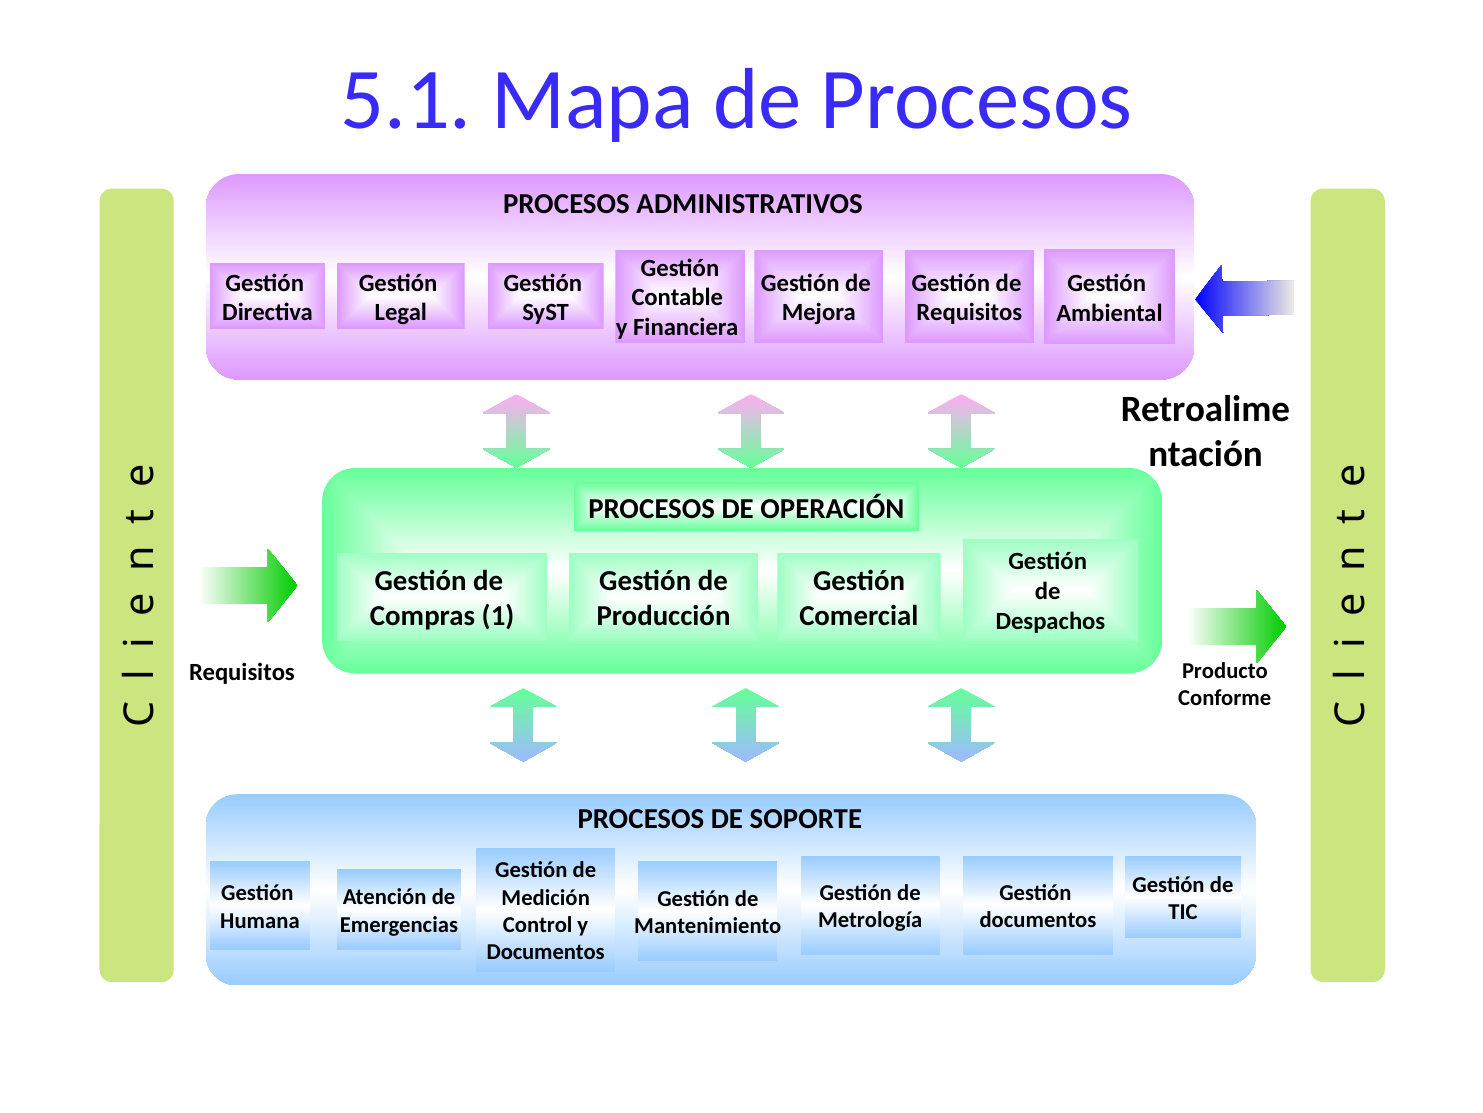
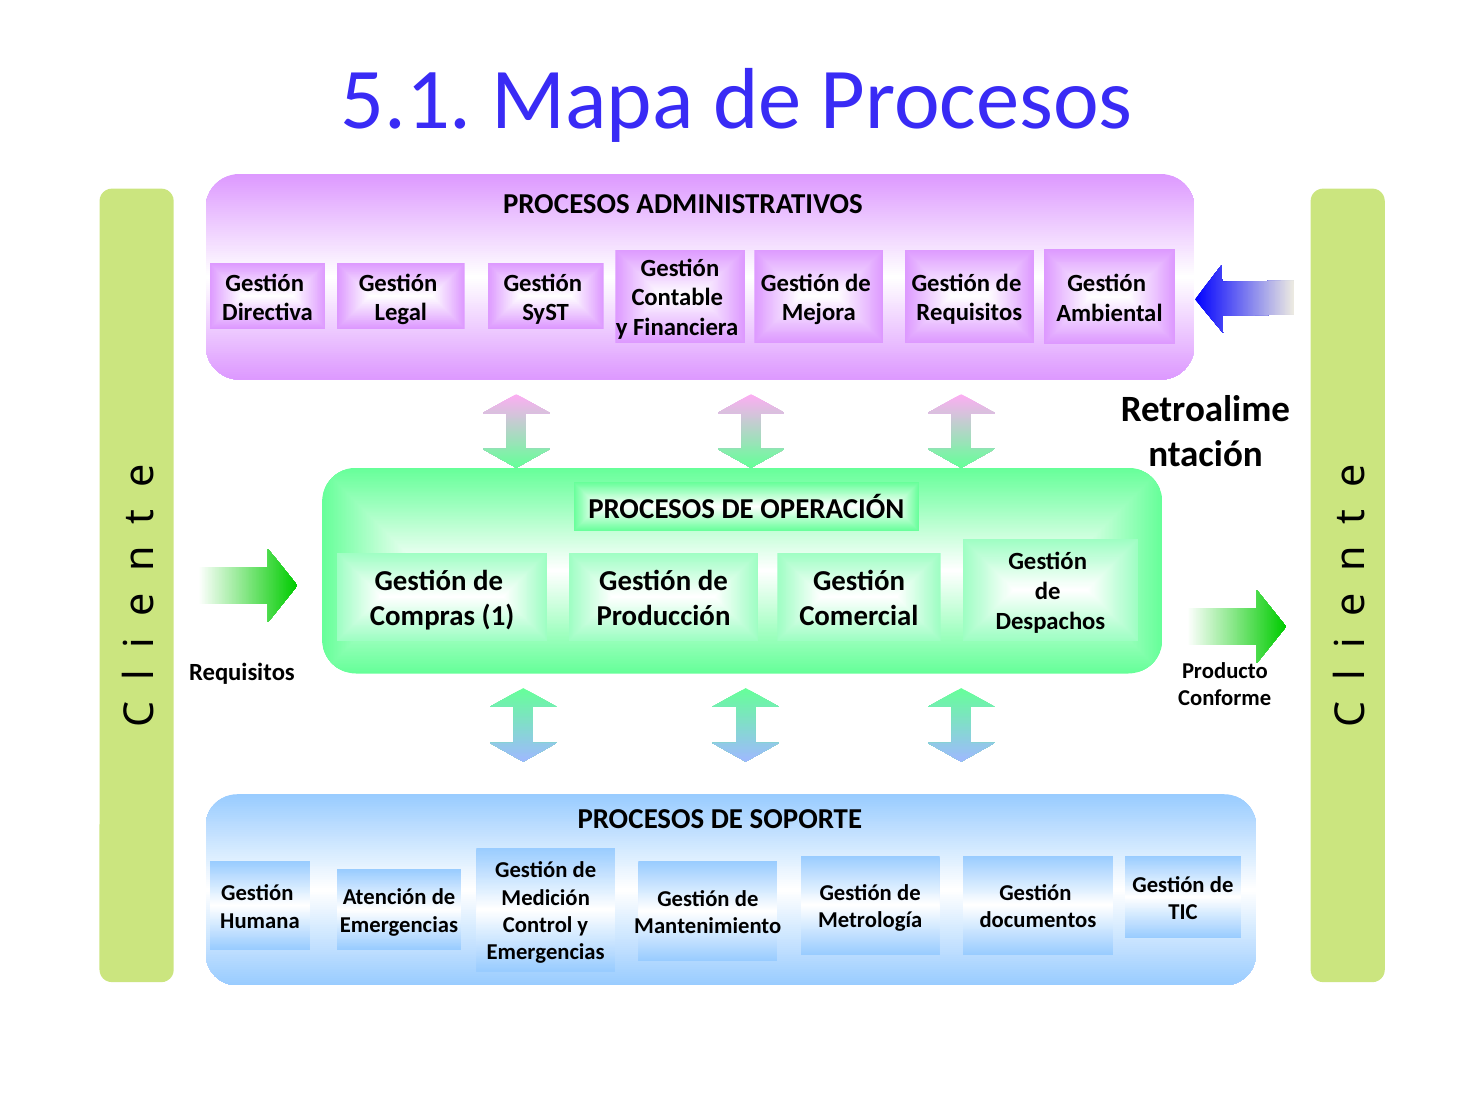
Documentos at (546, 951): Documentos -> Emergencias
